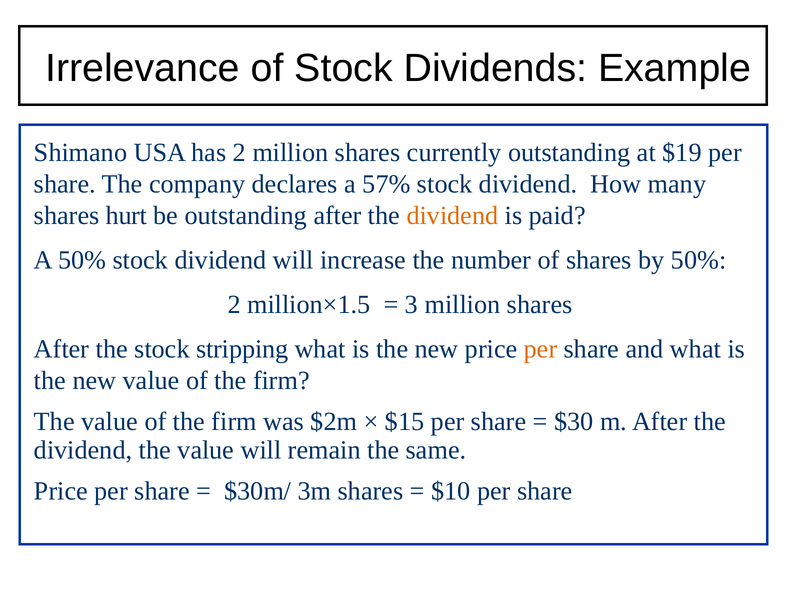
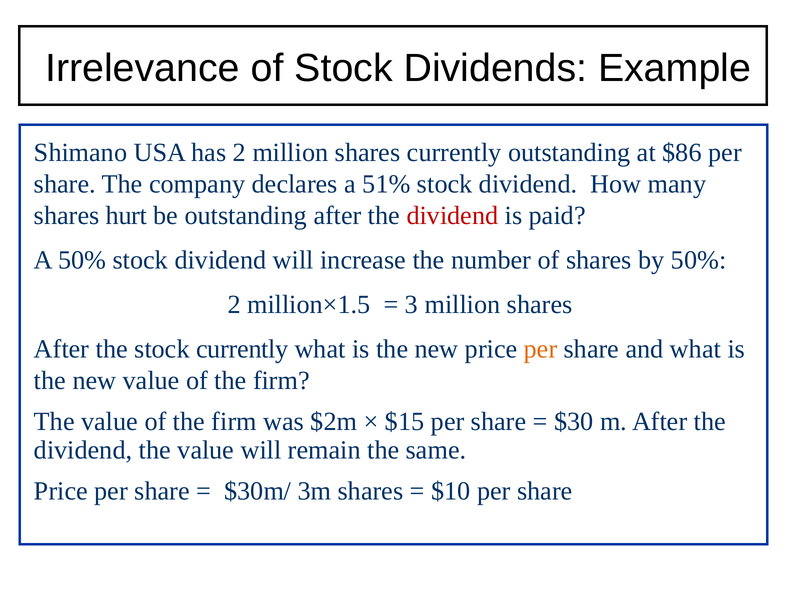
$19: $19 -> $86
57%: 57% -> 51%
dividend at (452, 216) colour: orange -> red
stock stripping: stripping -> currently
